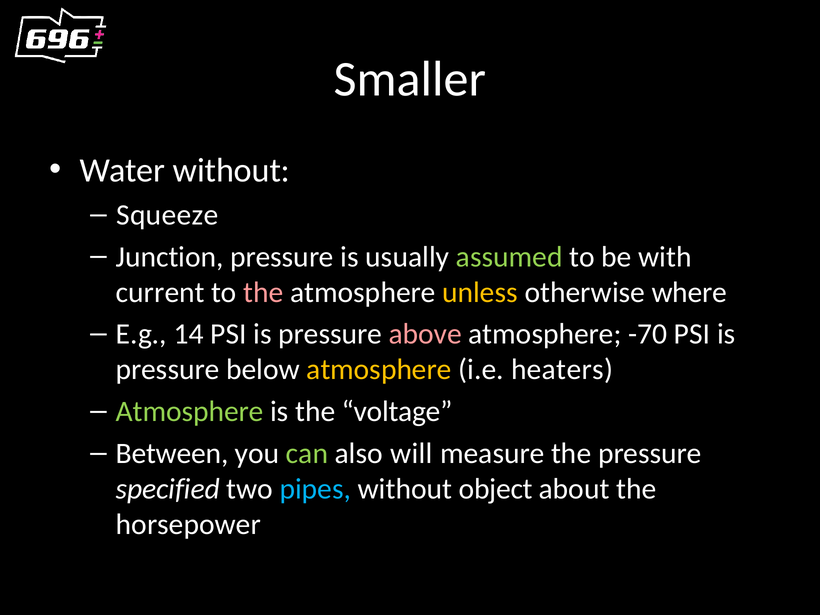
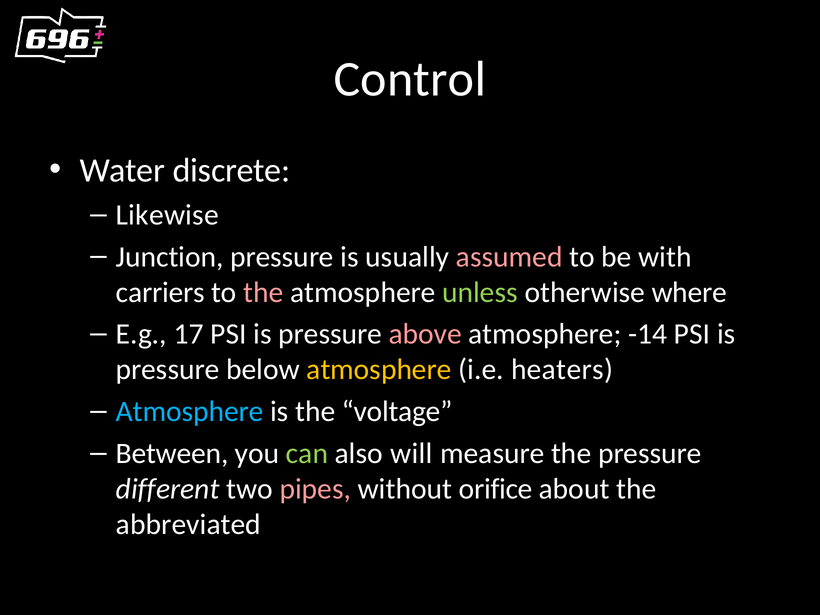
Smaller: Smaller -> Control
Water without: without -> discrete
Squeeze: Squeeze -> Likewise
assumed colour: light green -> pink
current: current -> carriers
unless colour: yellow -> light green
14: 14 -> 17
-70: -70 -> -14
Atmosphere at (190, 412) colour: light green -> light blue
specified: specified -> different
pipes colour: light blue -> pink
object: object -> orifice
horsepower: horsepower -> abbreviated
